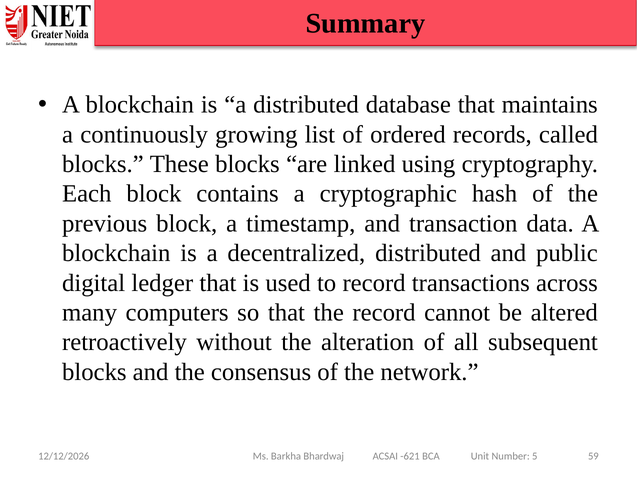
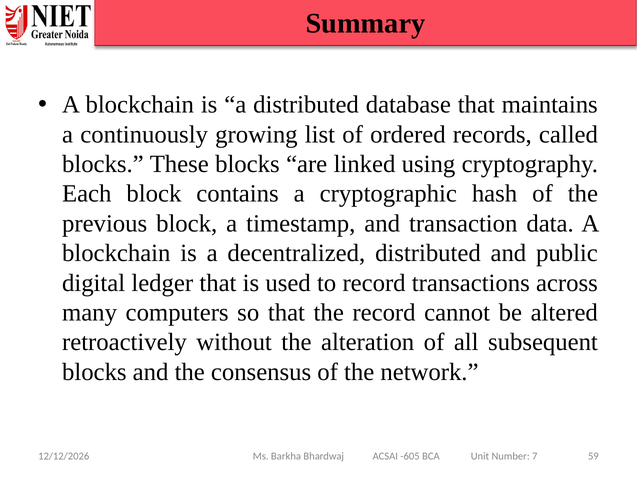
-621: -621 -> -605
5: 5 -> 7
